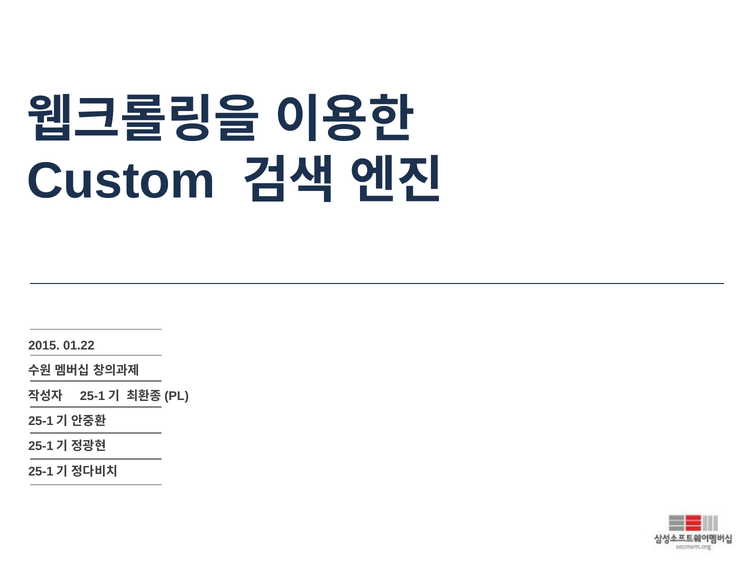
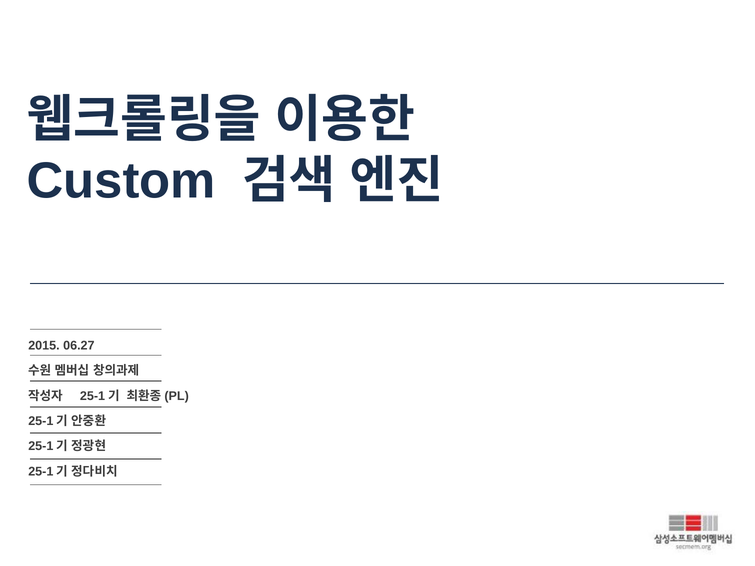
01.22: 01.22 -> 06.27
